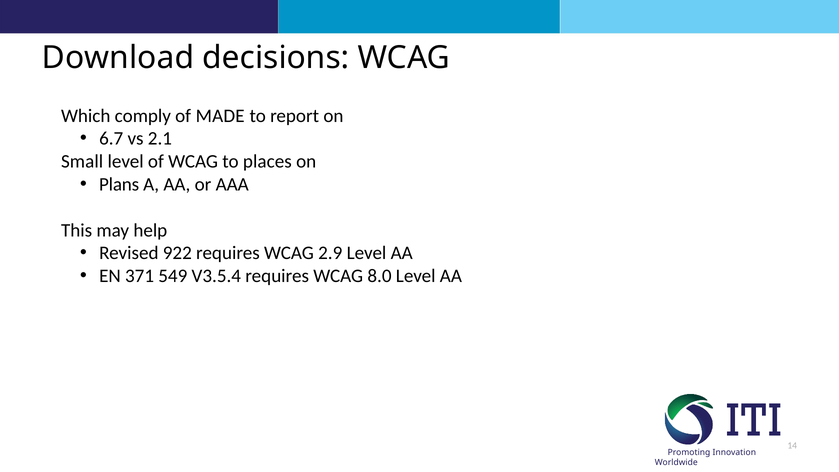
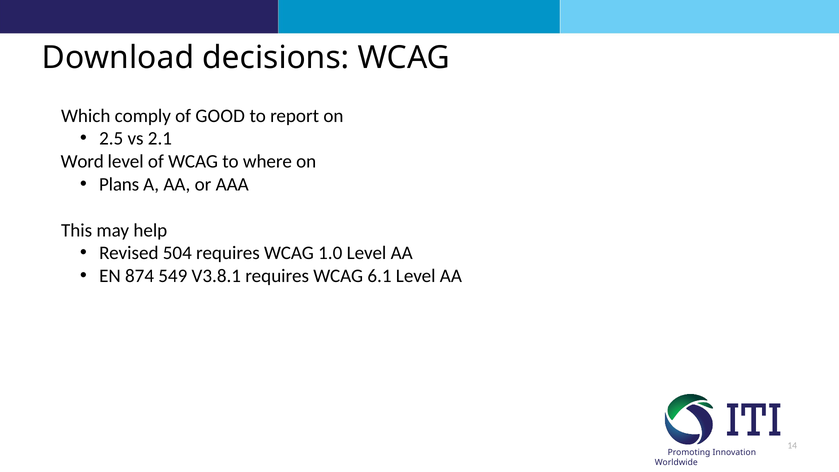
MADE: MADE -> GOOD
6.7: 6.7 -> 2.5
Small: Small -> Word
places: places -> where
922: 922 -> 504
2.9: 2.9 -> 1.0
371: 371 -> 874
V3.5.4: V3.5.4 -> V3.8.1
8.0: 8.0 -> 6.1
